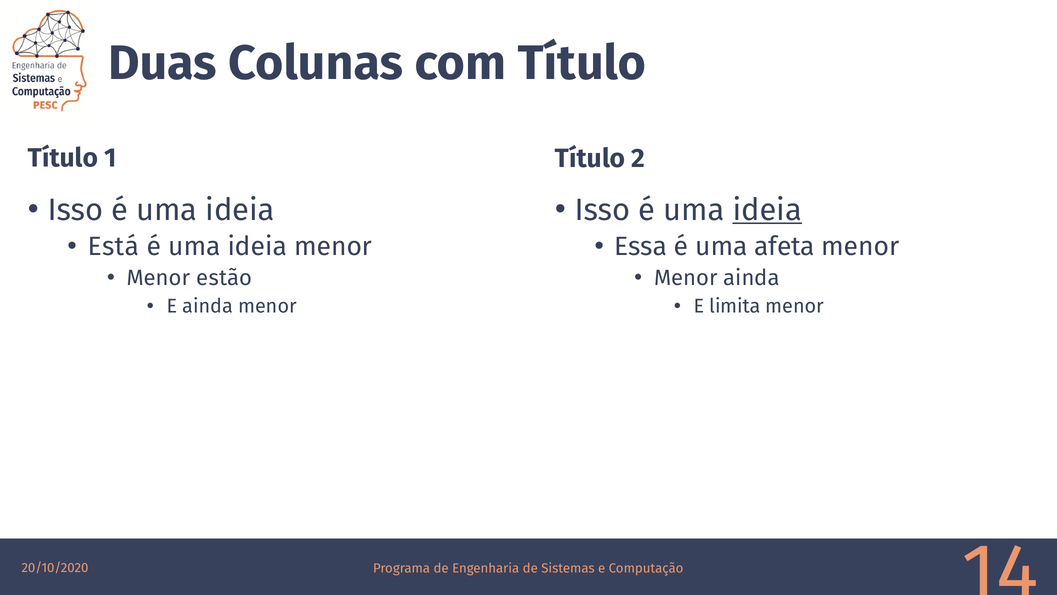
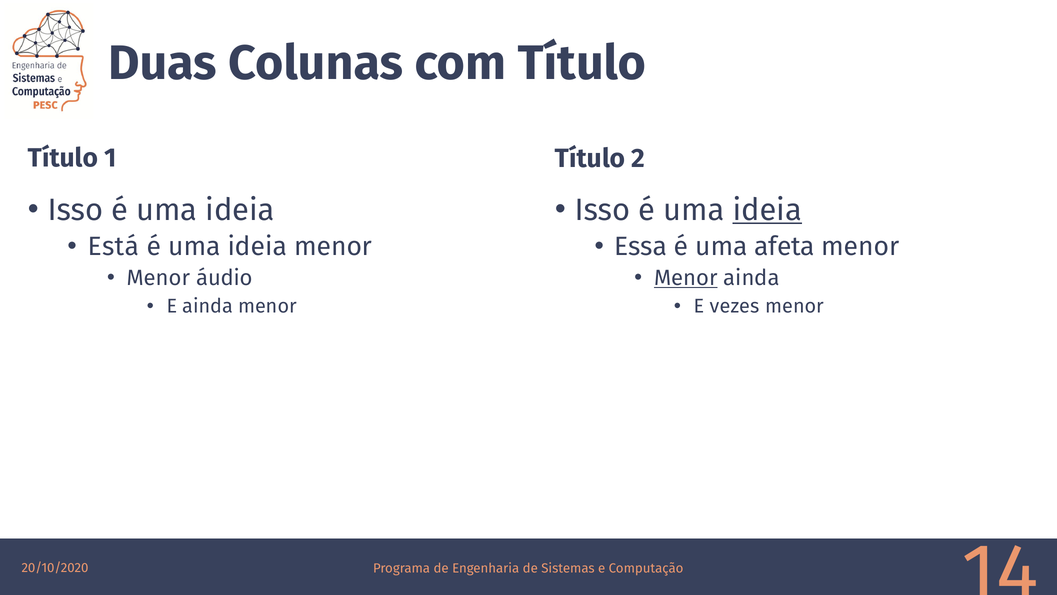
estão: estão -> áudio
Menor at (686, 278) underline: none -> present
limita: limita -> vezes
